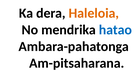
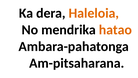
hatao colour: blue -> orange
